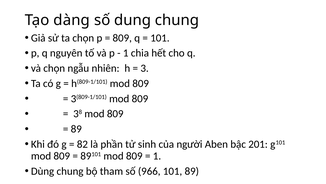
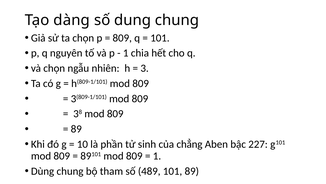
82: 82 -> 10
người: người -> chẳng
201: 201 -> 227
966: 966 -> 489
